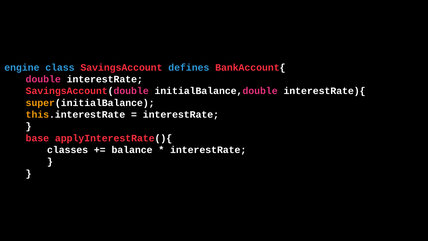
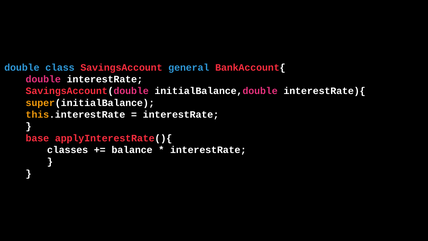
engine at (22, 67): engine -> double
defines: defines -> general
